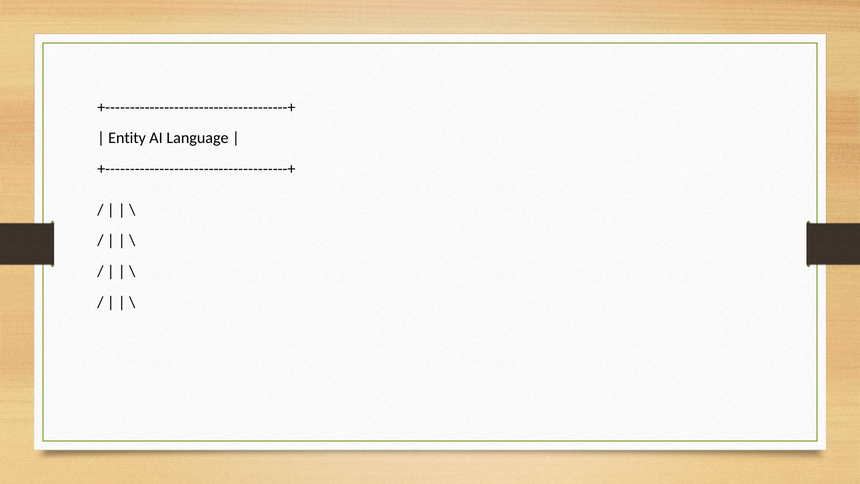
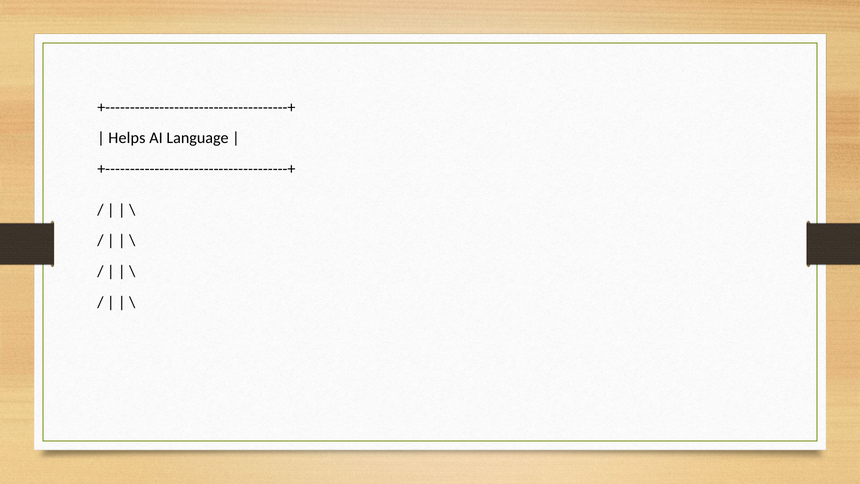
Entity: Entity -> Helps
